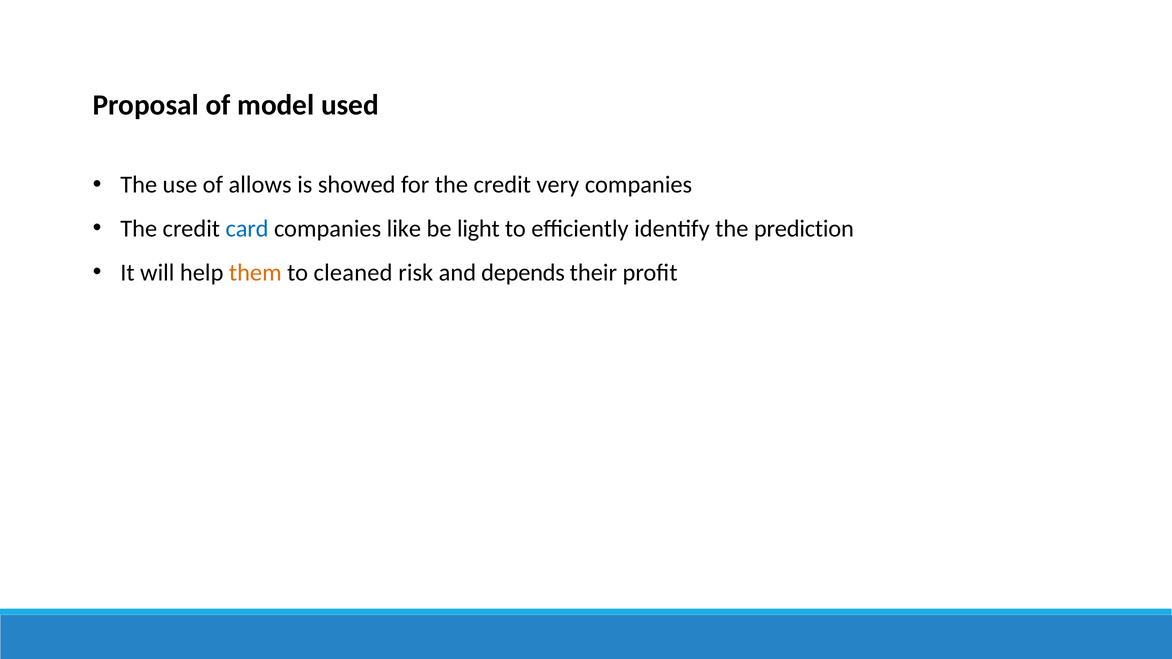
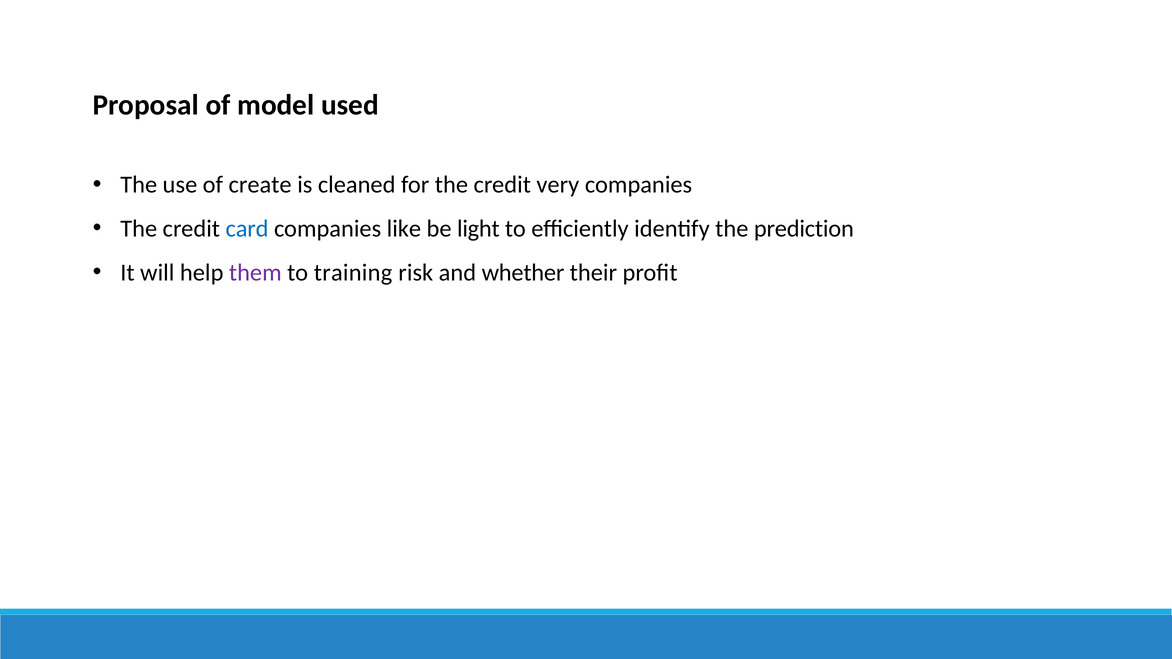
allows: allows -> create
showed: showed -> cleaned
them colour: orange -> purple
cleaned: cleaned -> training
depends: depends -> whether
